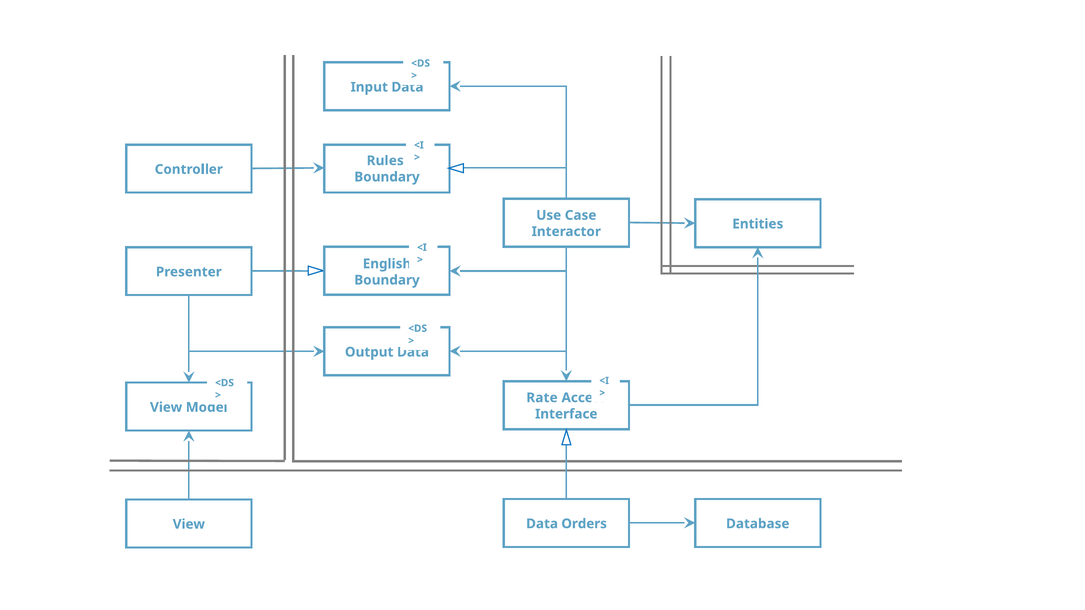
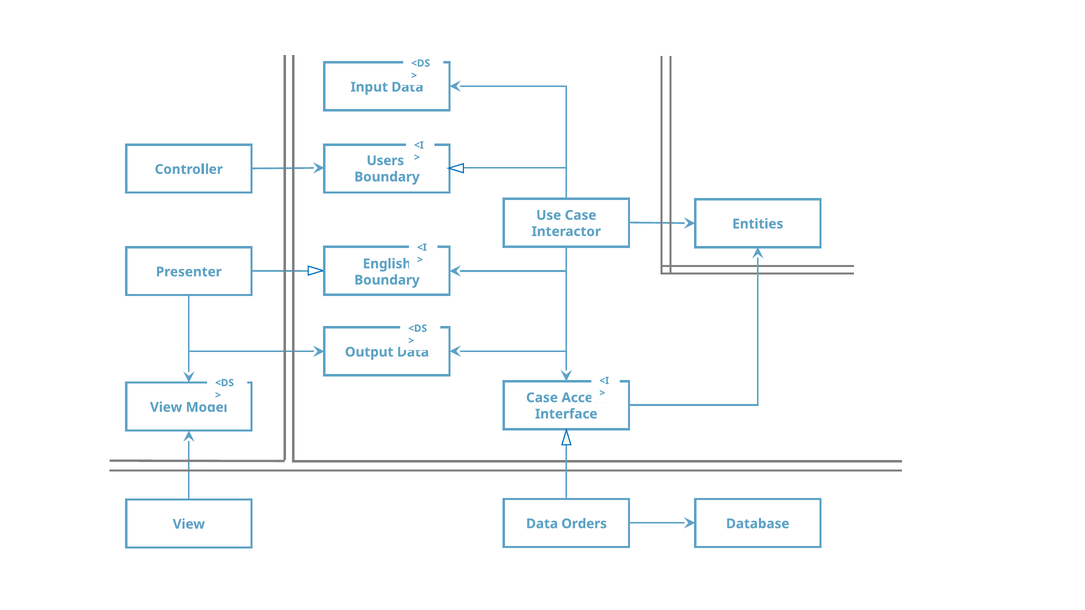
Rules: Rules -> Users
Rate at (542, 398): Rate -> Case
